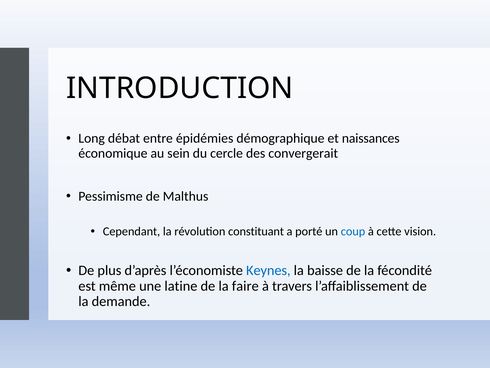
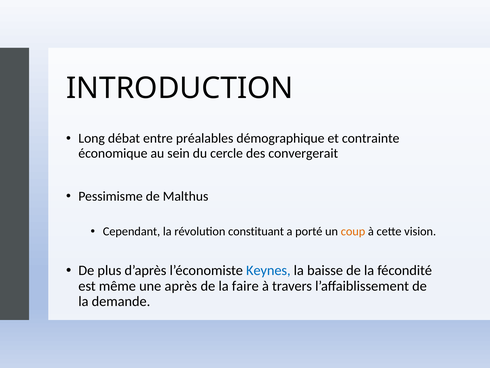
épidémies: épidémies -> préalables
naissances: naissances -> contrainte
coup colour: blue -> orange
latine: latine -> après
